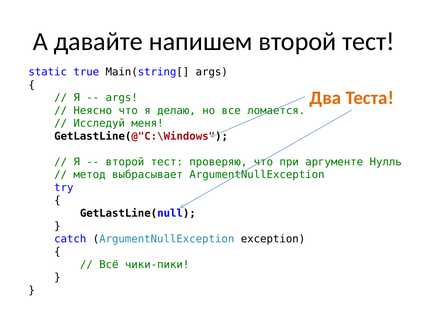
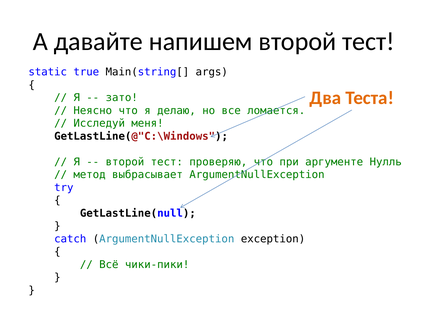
args at (122, 98): args -> зато
